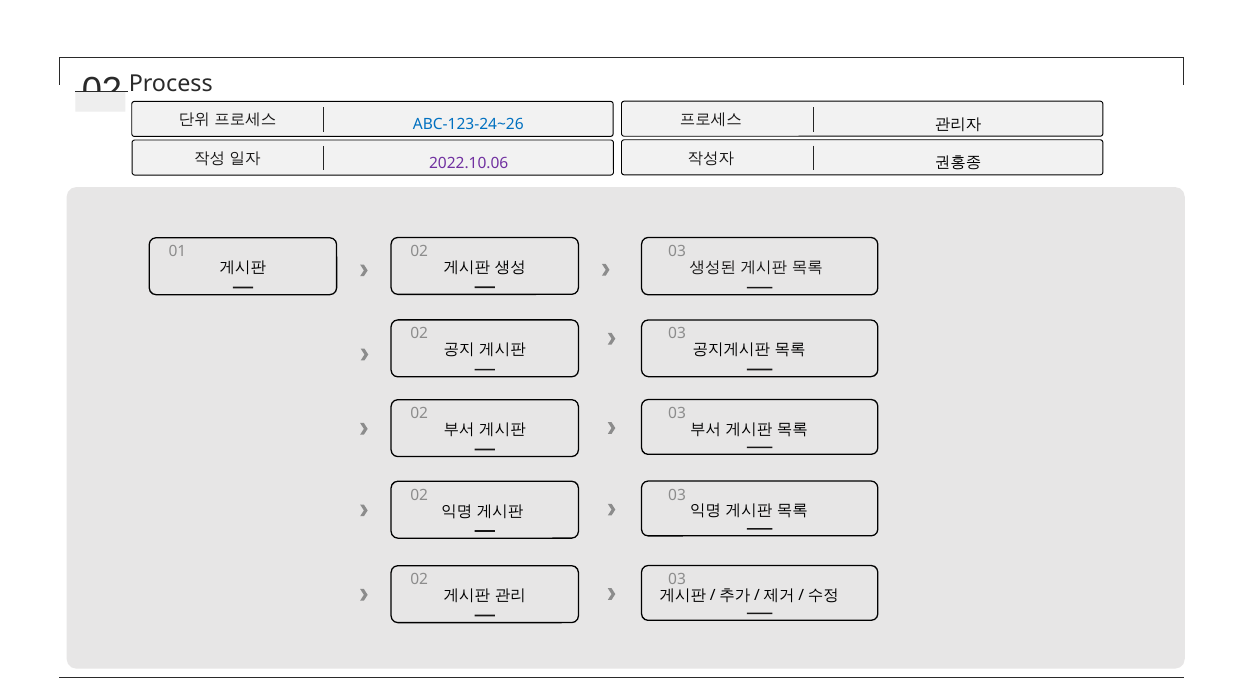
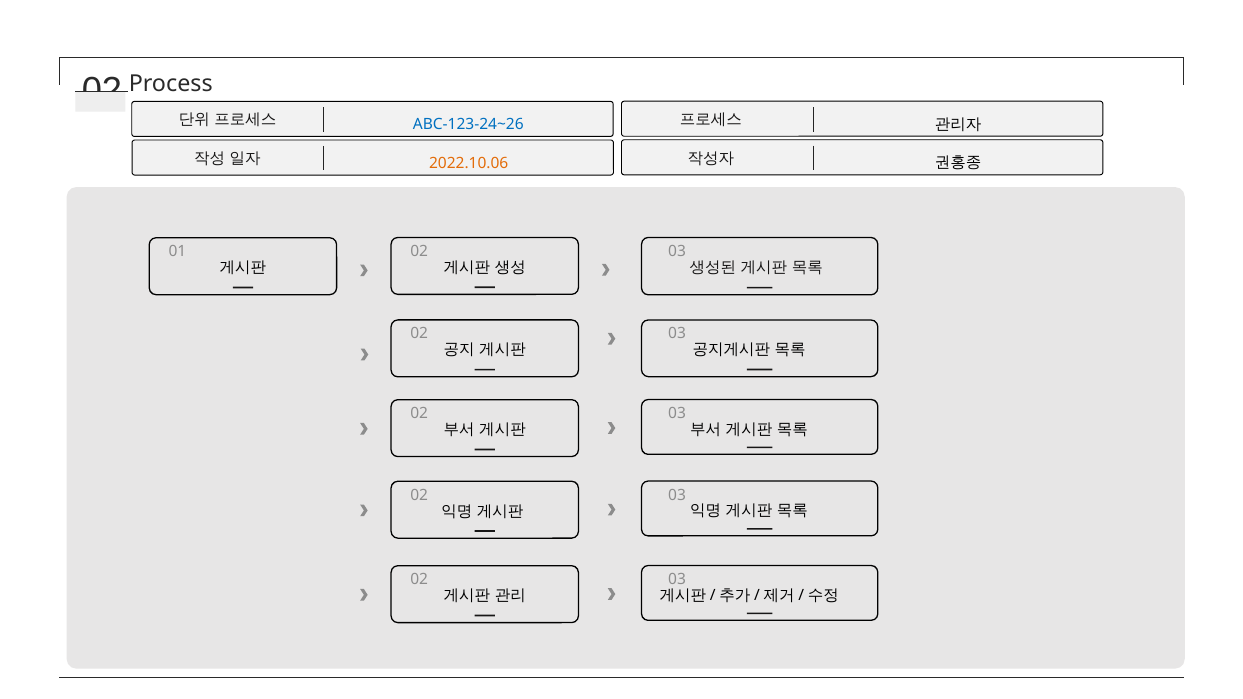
2022.10.06 colour: purple -> orange
